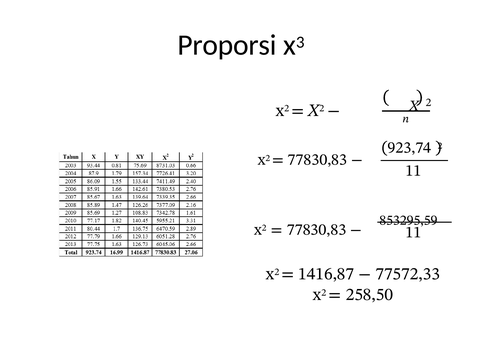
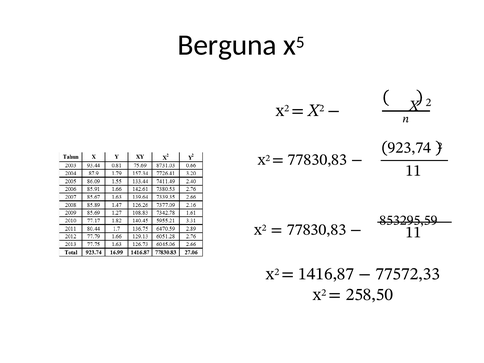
Proporsi: Proporsi -> Berguna
3: 3 -> 5
